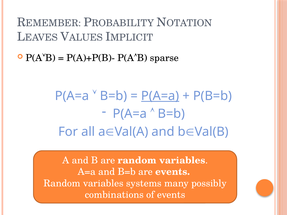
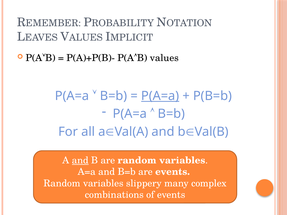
sparse: sparse -> values
and at (80, 161) underline: none -> present
systems: systems -> slippery
possibly: possibly -> complex
